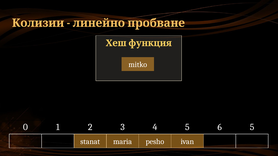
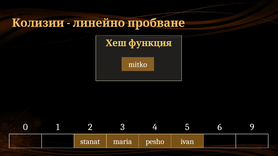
6 5: 5 -> 9
